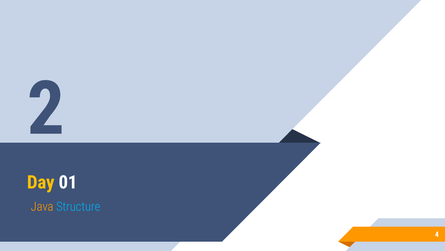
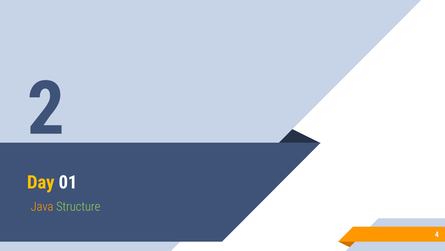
Structure colour: light blue -> light green
